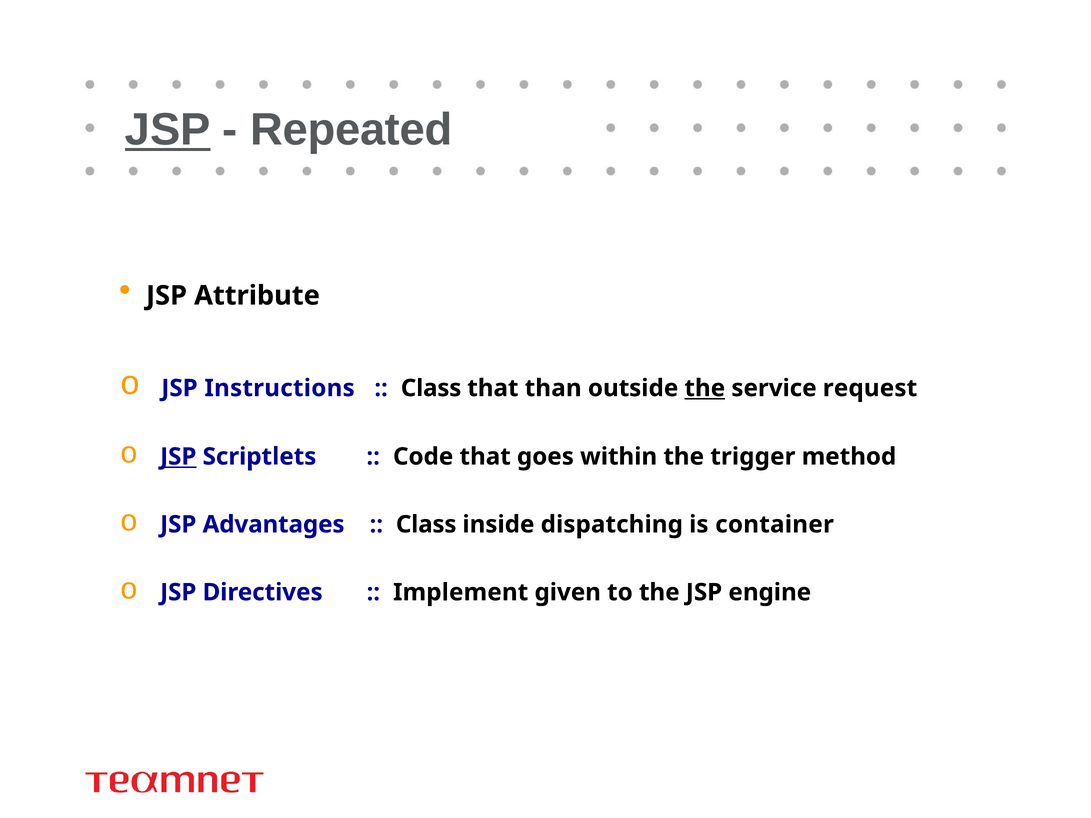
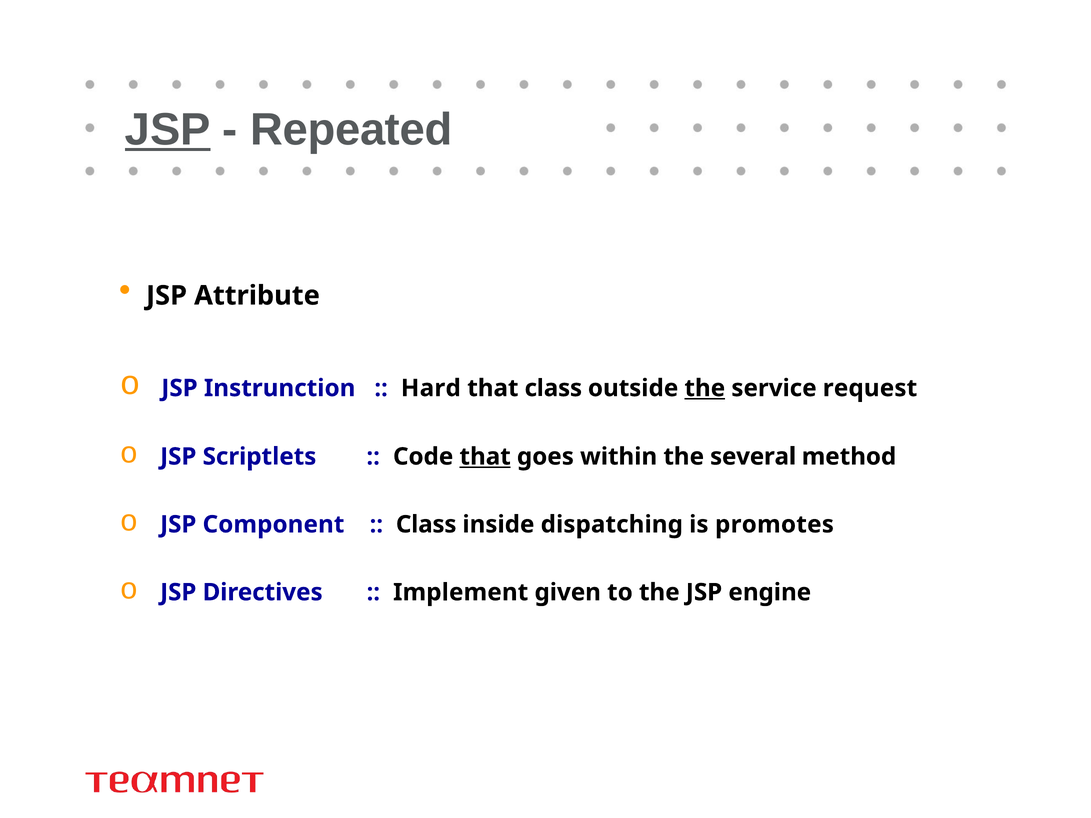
Instructions: Instructions -> Instrunction
Class at (431, 388): Class -> Hard
that than: than -> class
JSP at (178, 457) underline: present -> none
that at (485, 457) underline: none -> present
trigger: trigger -> several
Advantages: Advantages -> Component
container: container -> promotes
